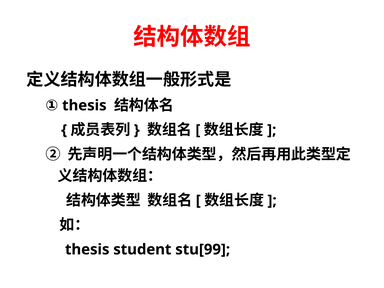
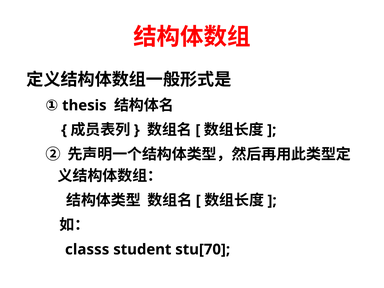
thesis at (87, 249): thesis -> classs
stu[99: stu[99 -> stu[70
